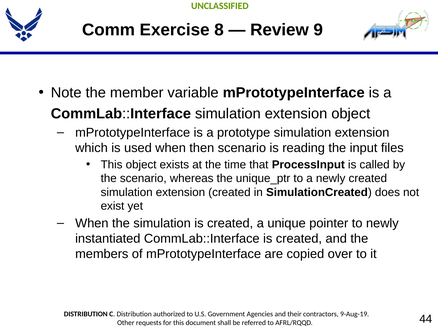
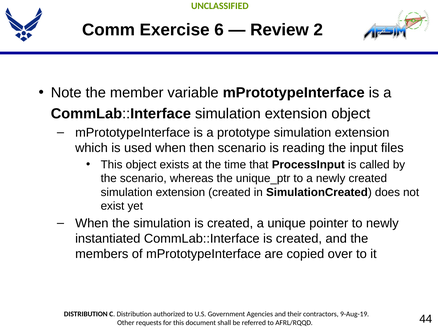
8: 8 -> 6
9: 9 -> 2
